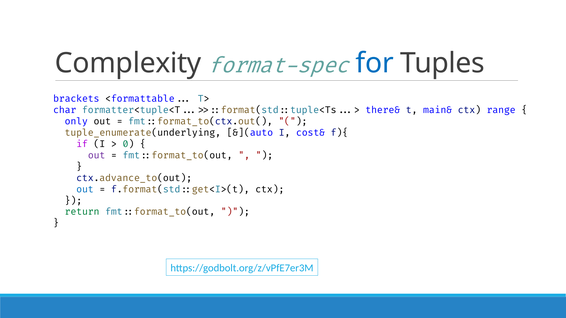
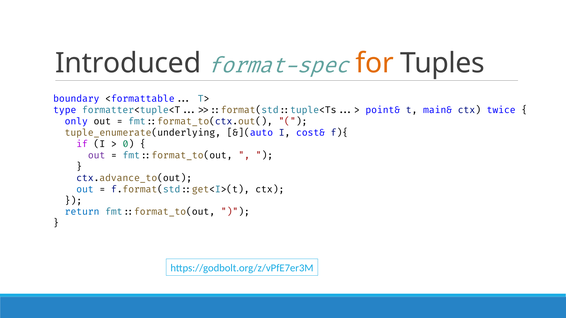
Complexity: Complexity -> Introduced
for colour: blue -> orange
brackets: brackets -> boundary
char: char -> type
there&: there& -> point&
range: range -> twice
return colour: green -> blue
